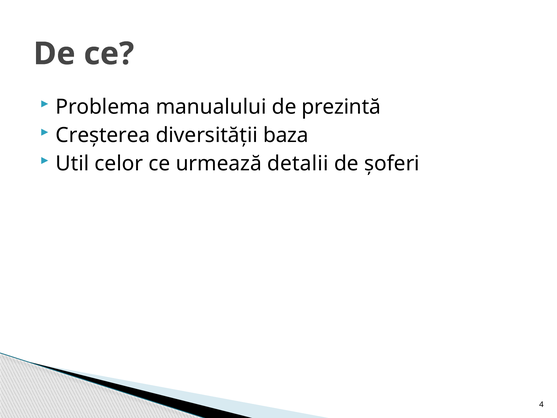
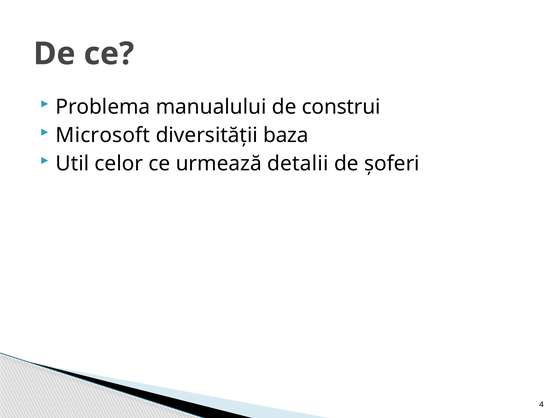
prezintă: prezintă -> construi
Creșterea: Creșterea -> Microsoft
